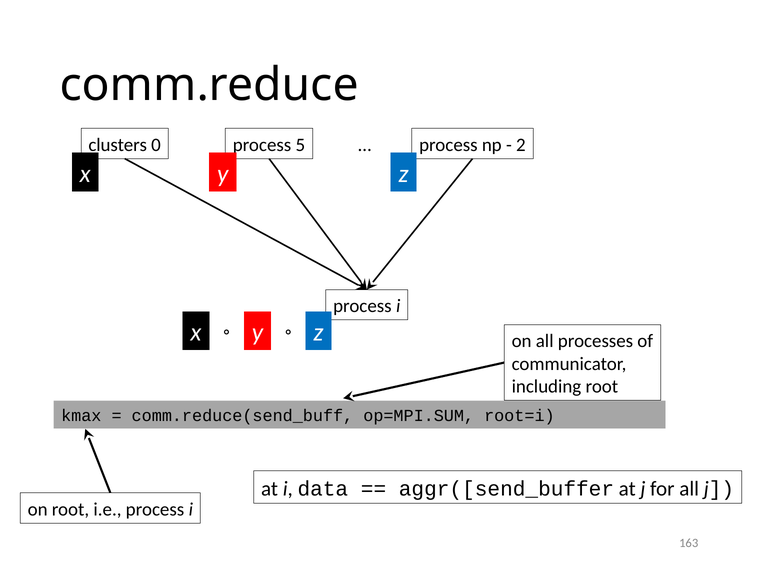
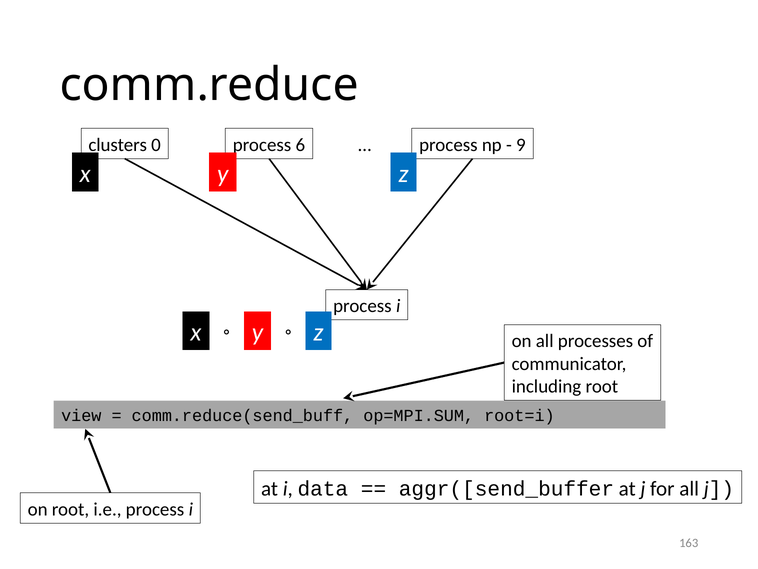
5: 5 -> 6
2: 2 -> 9
kmax: kmax -> view
